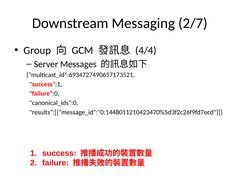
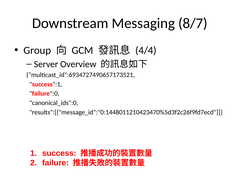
2/7: 2/7 -> 8/7
Messages: Messages -> Overview
